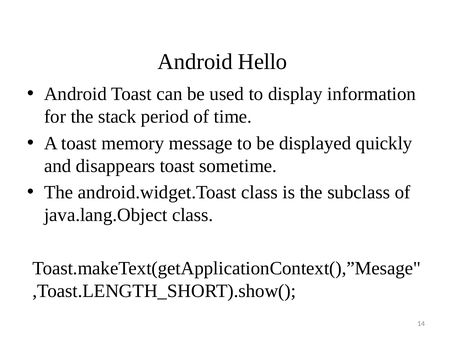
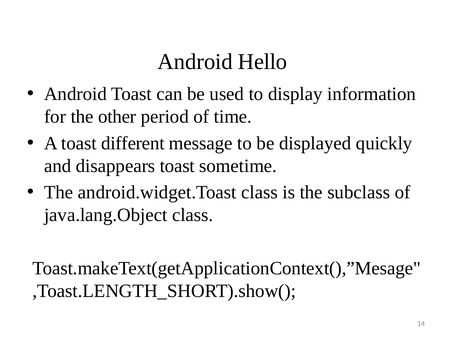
stack: stack -> other
memory: memory -> different
